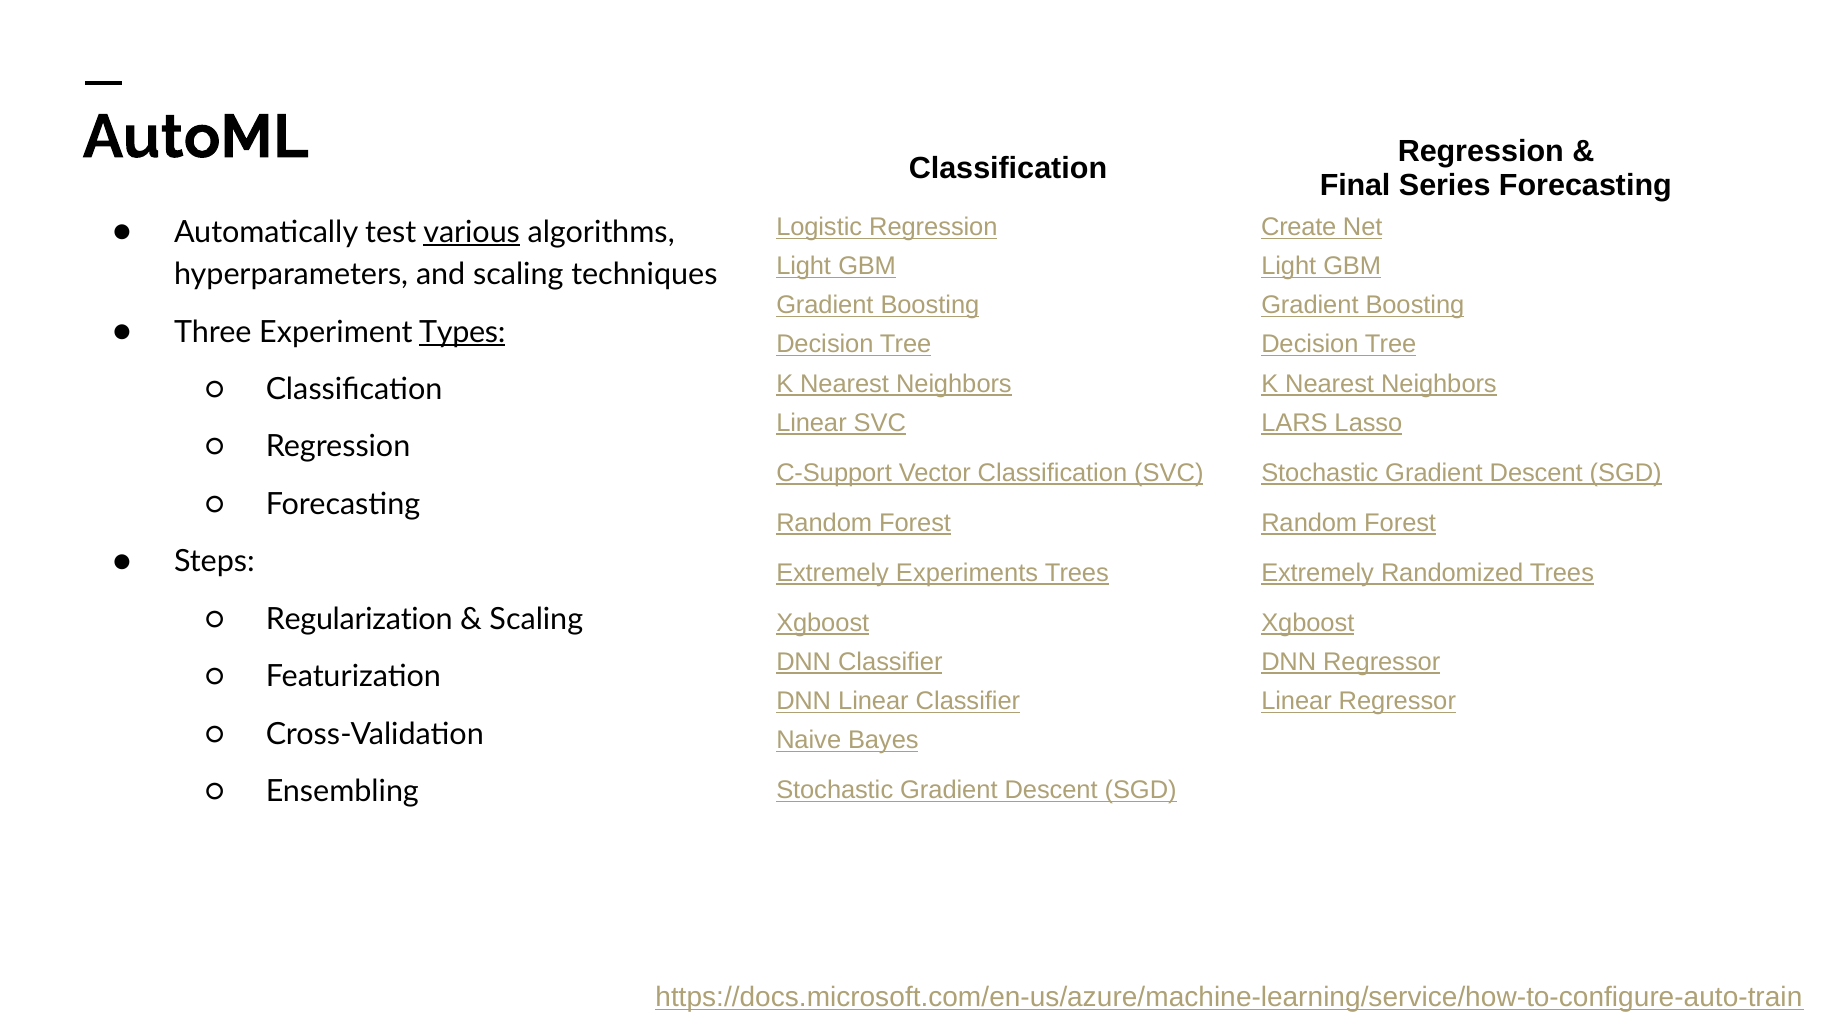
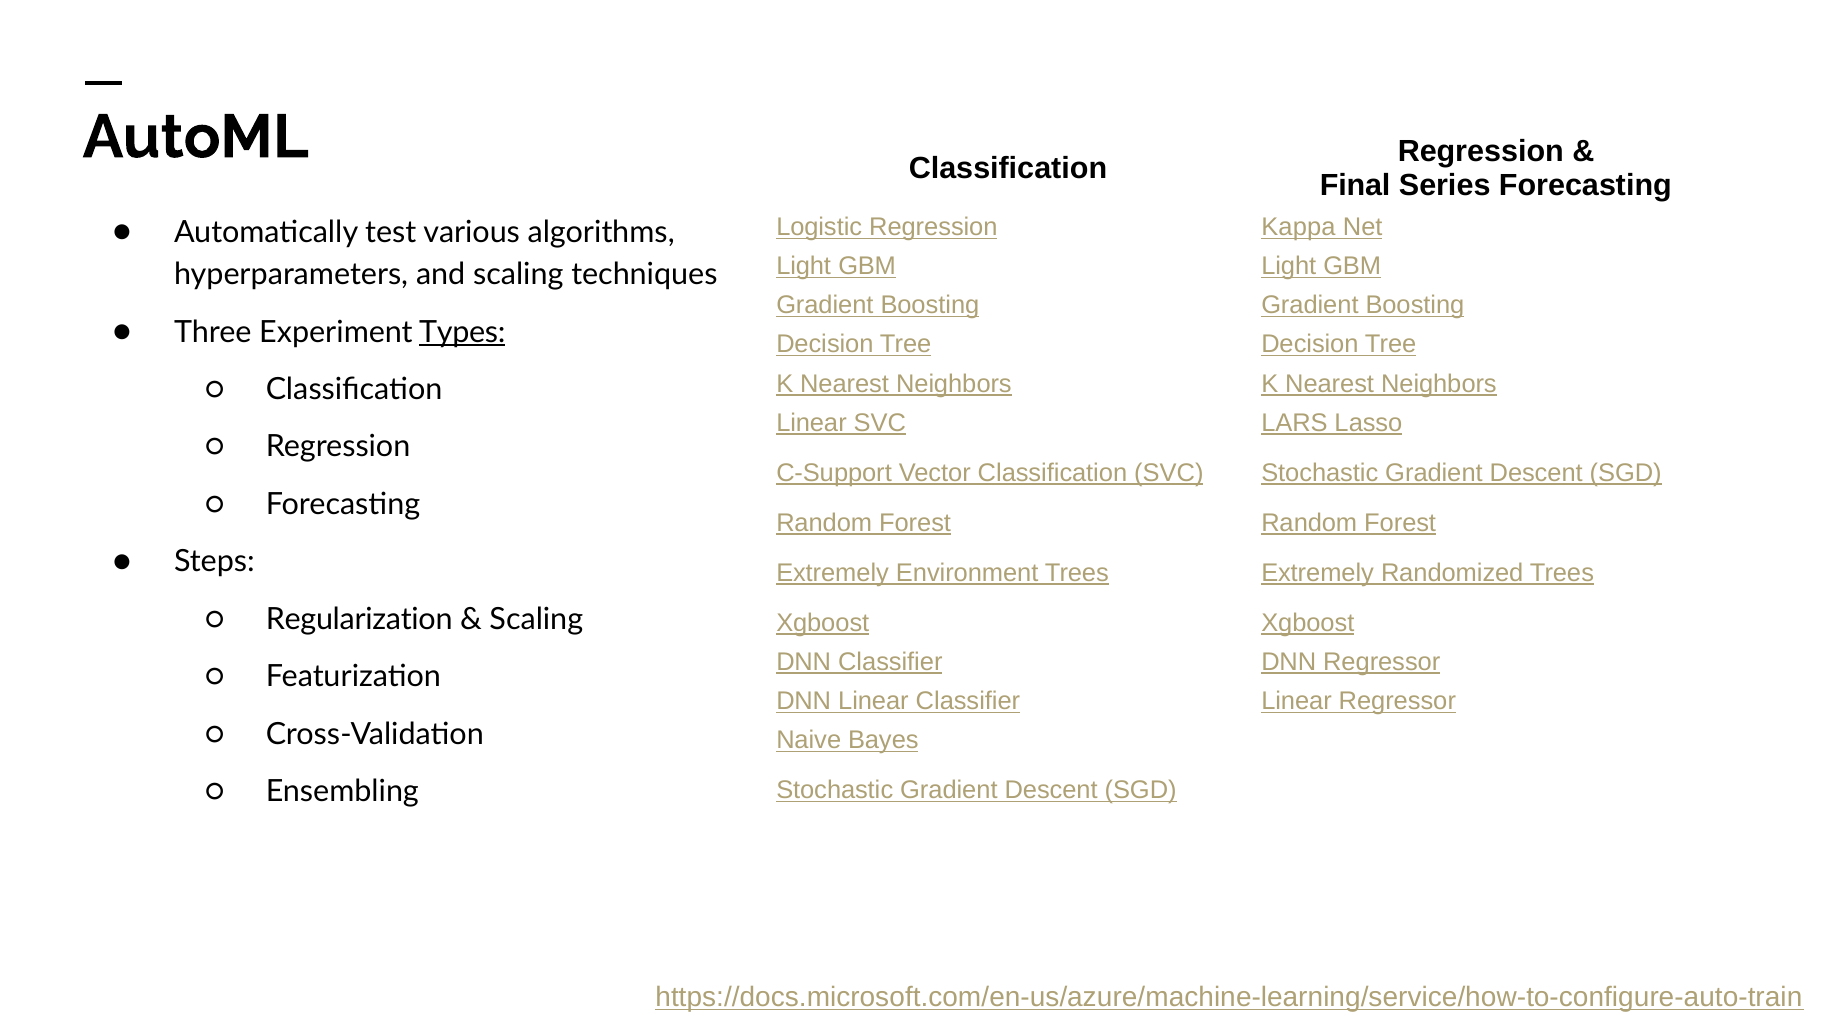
Create: Create -> Kappa
various underline: present -> none
Experiments: Experiments -> Environment
